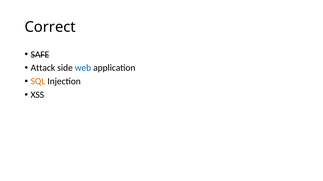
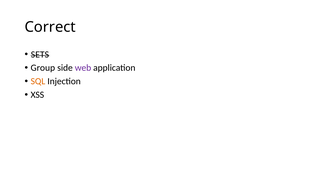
SAFE: SAFE -> SETS
Attack: Attack -> Group
web colour: blue -> purple
